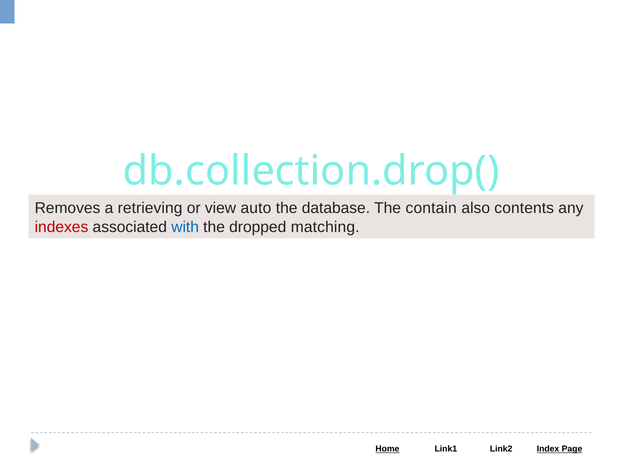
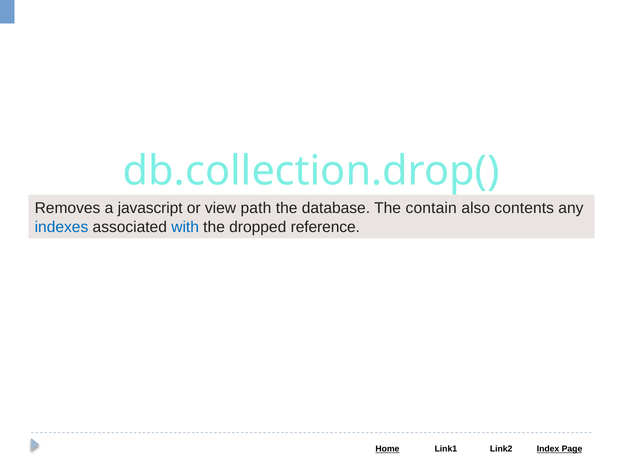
retrieving: retrieving -> javascript
auto: auto -> path
indexes colour: red -> blue
matching: matching -> reference
